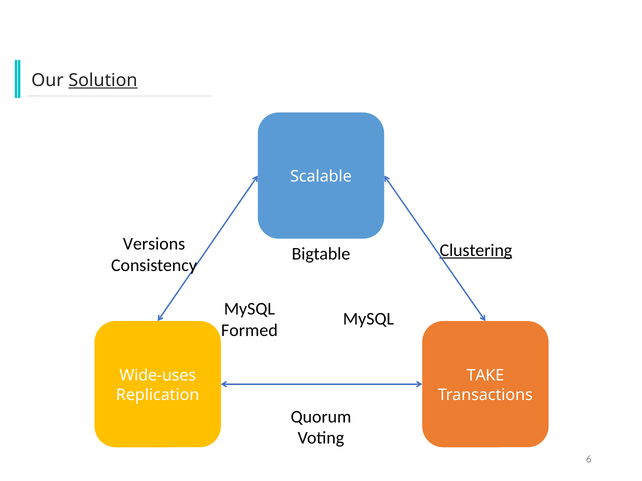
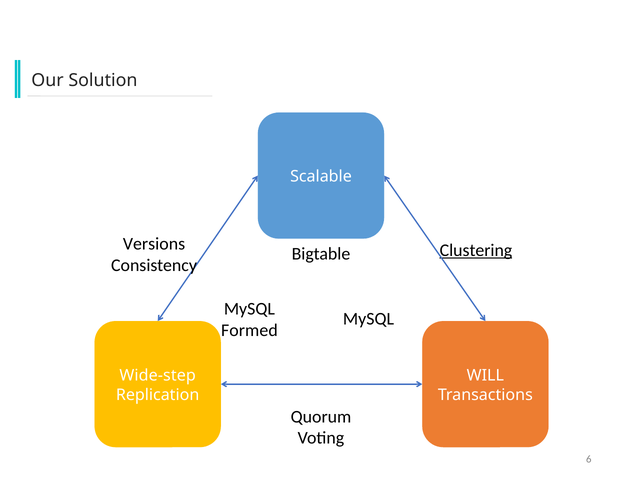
Solution underline: present -> none
Wide-uses: Wide-uses -> Wide-step
TAKE: TAKE -> WILL
